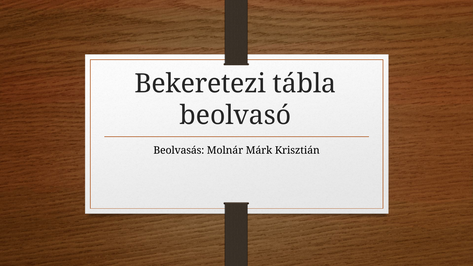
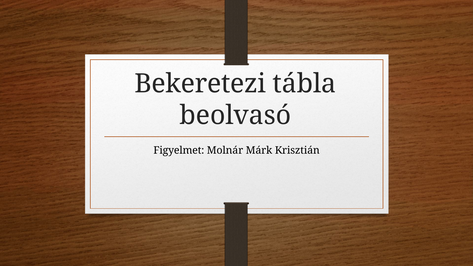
Beolvasás: Beolvasás -> Figyelmet
